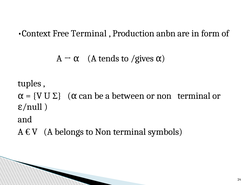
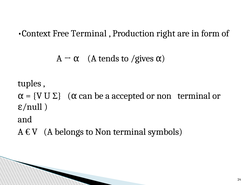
anbn: anbn -> right
between: between -> accepted
